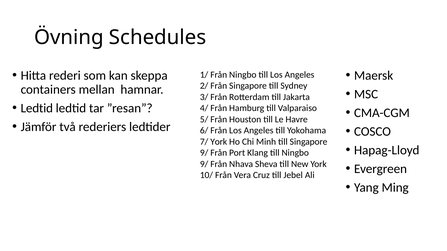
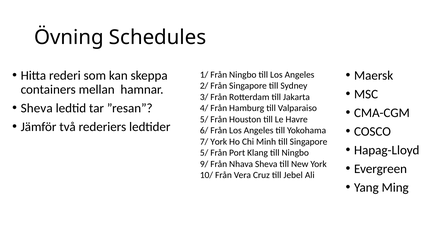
Ledtid at (37, 108): Ledtid -> Sheva
9/ at (204, 153): 9/ -> 5/
